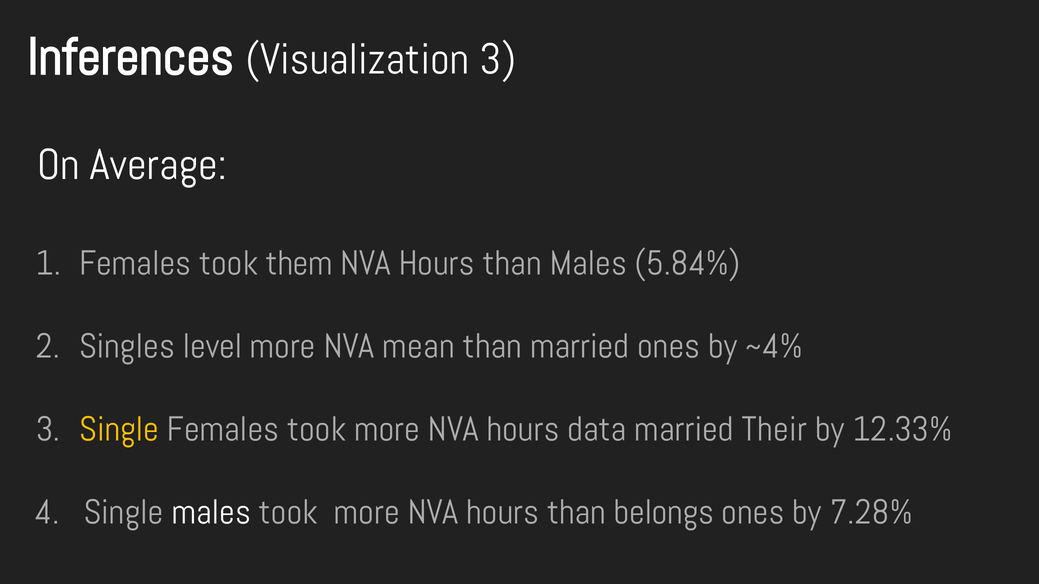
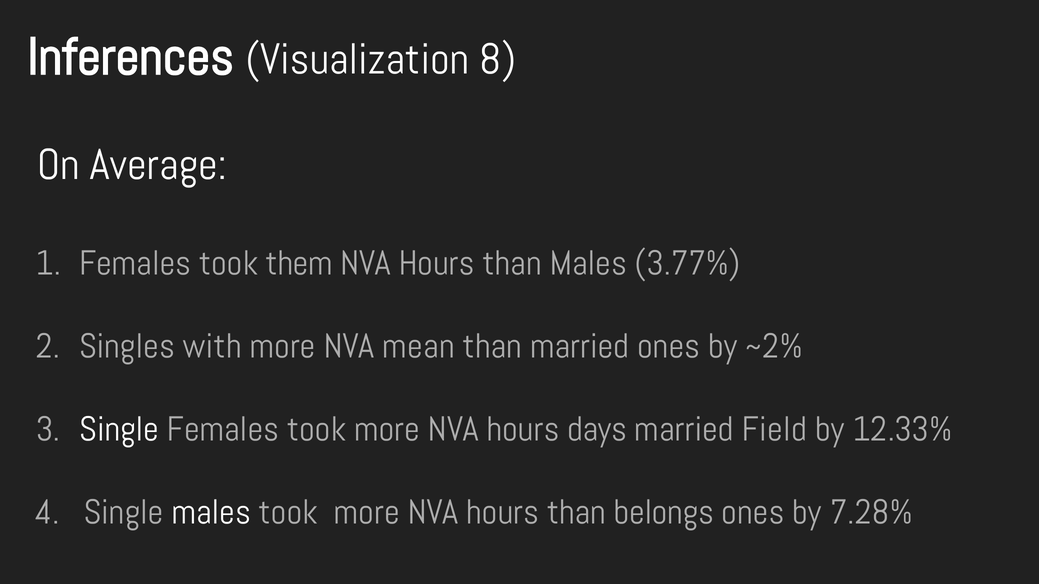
Visualization 3: 3 -> 8
5.84%: 5.84% -> 3.77%
level: level -> with
~4%: ~4% -> ~2%
Single at (119, 430) colour: yellow -> white
data: data -> days
Their: Their -> Field
